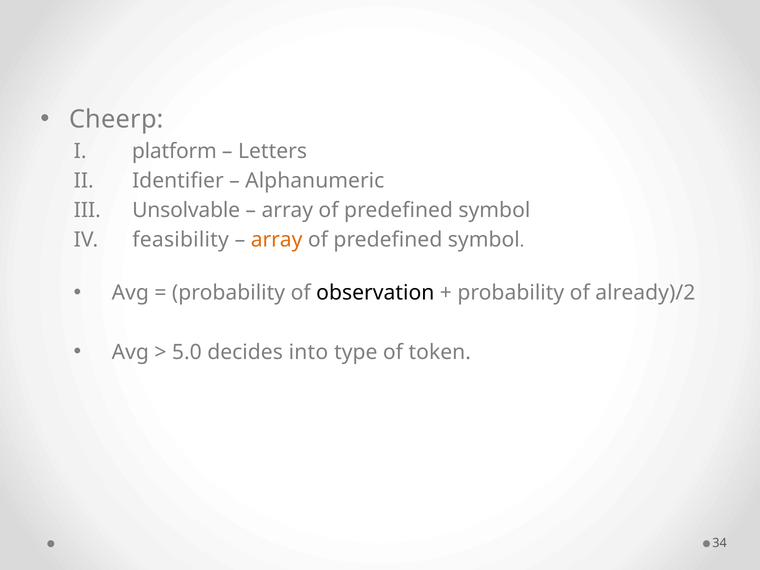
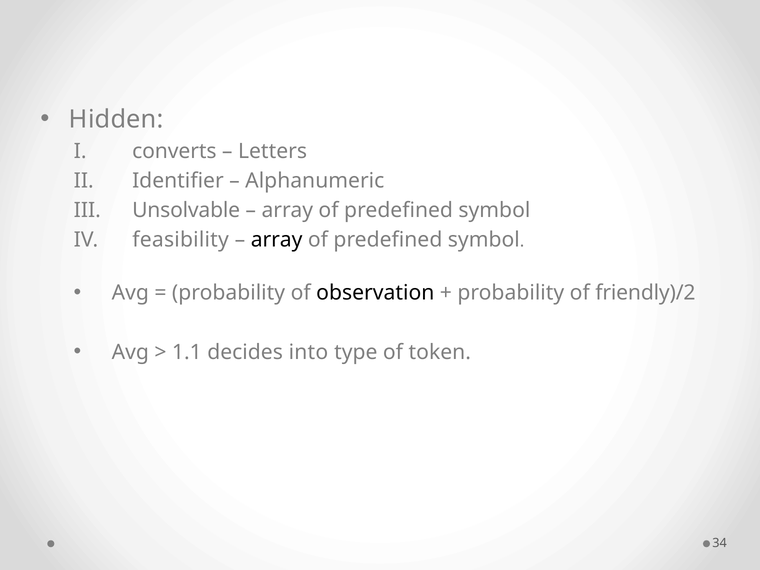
Cheerp: Cheerp -> Hidden
platform: platform -> converts
array at (277, 240) colour: orange -> black
already)/2: already)/2 -> friendly)/2
5.0: 5.0 -> 1.1
